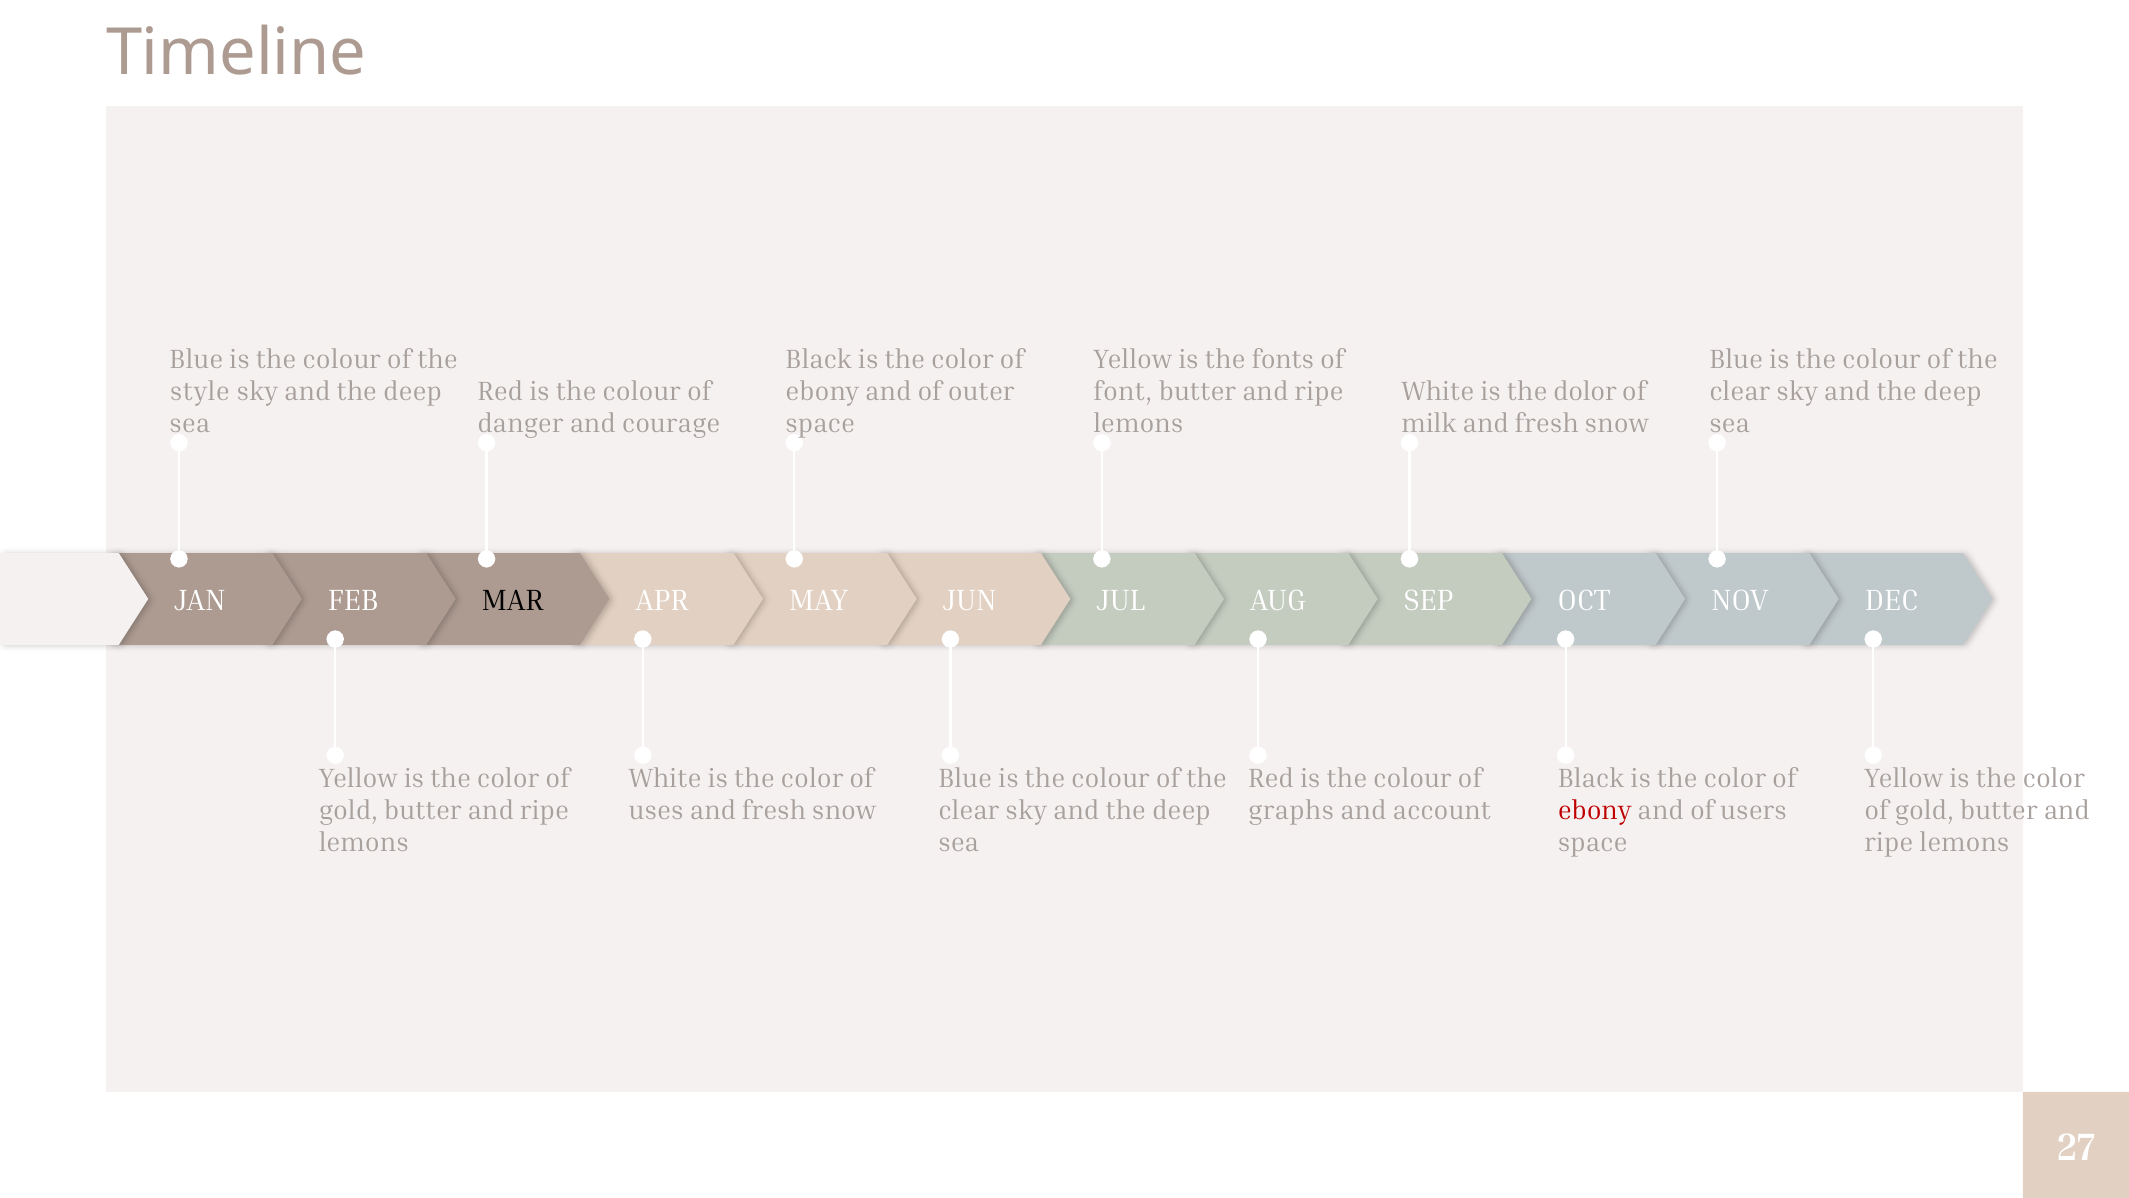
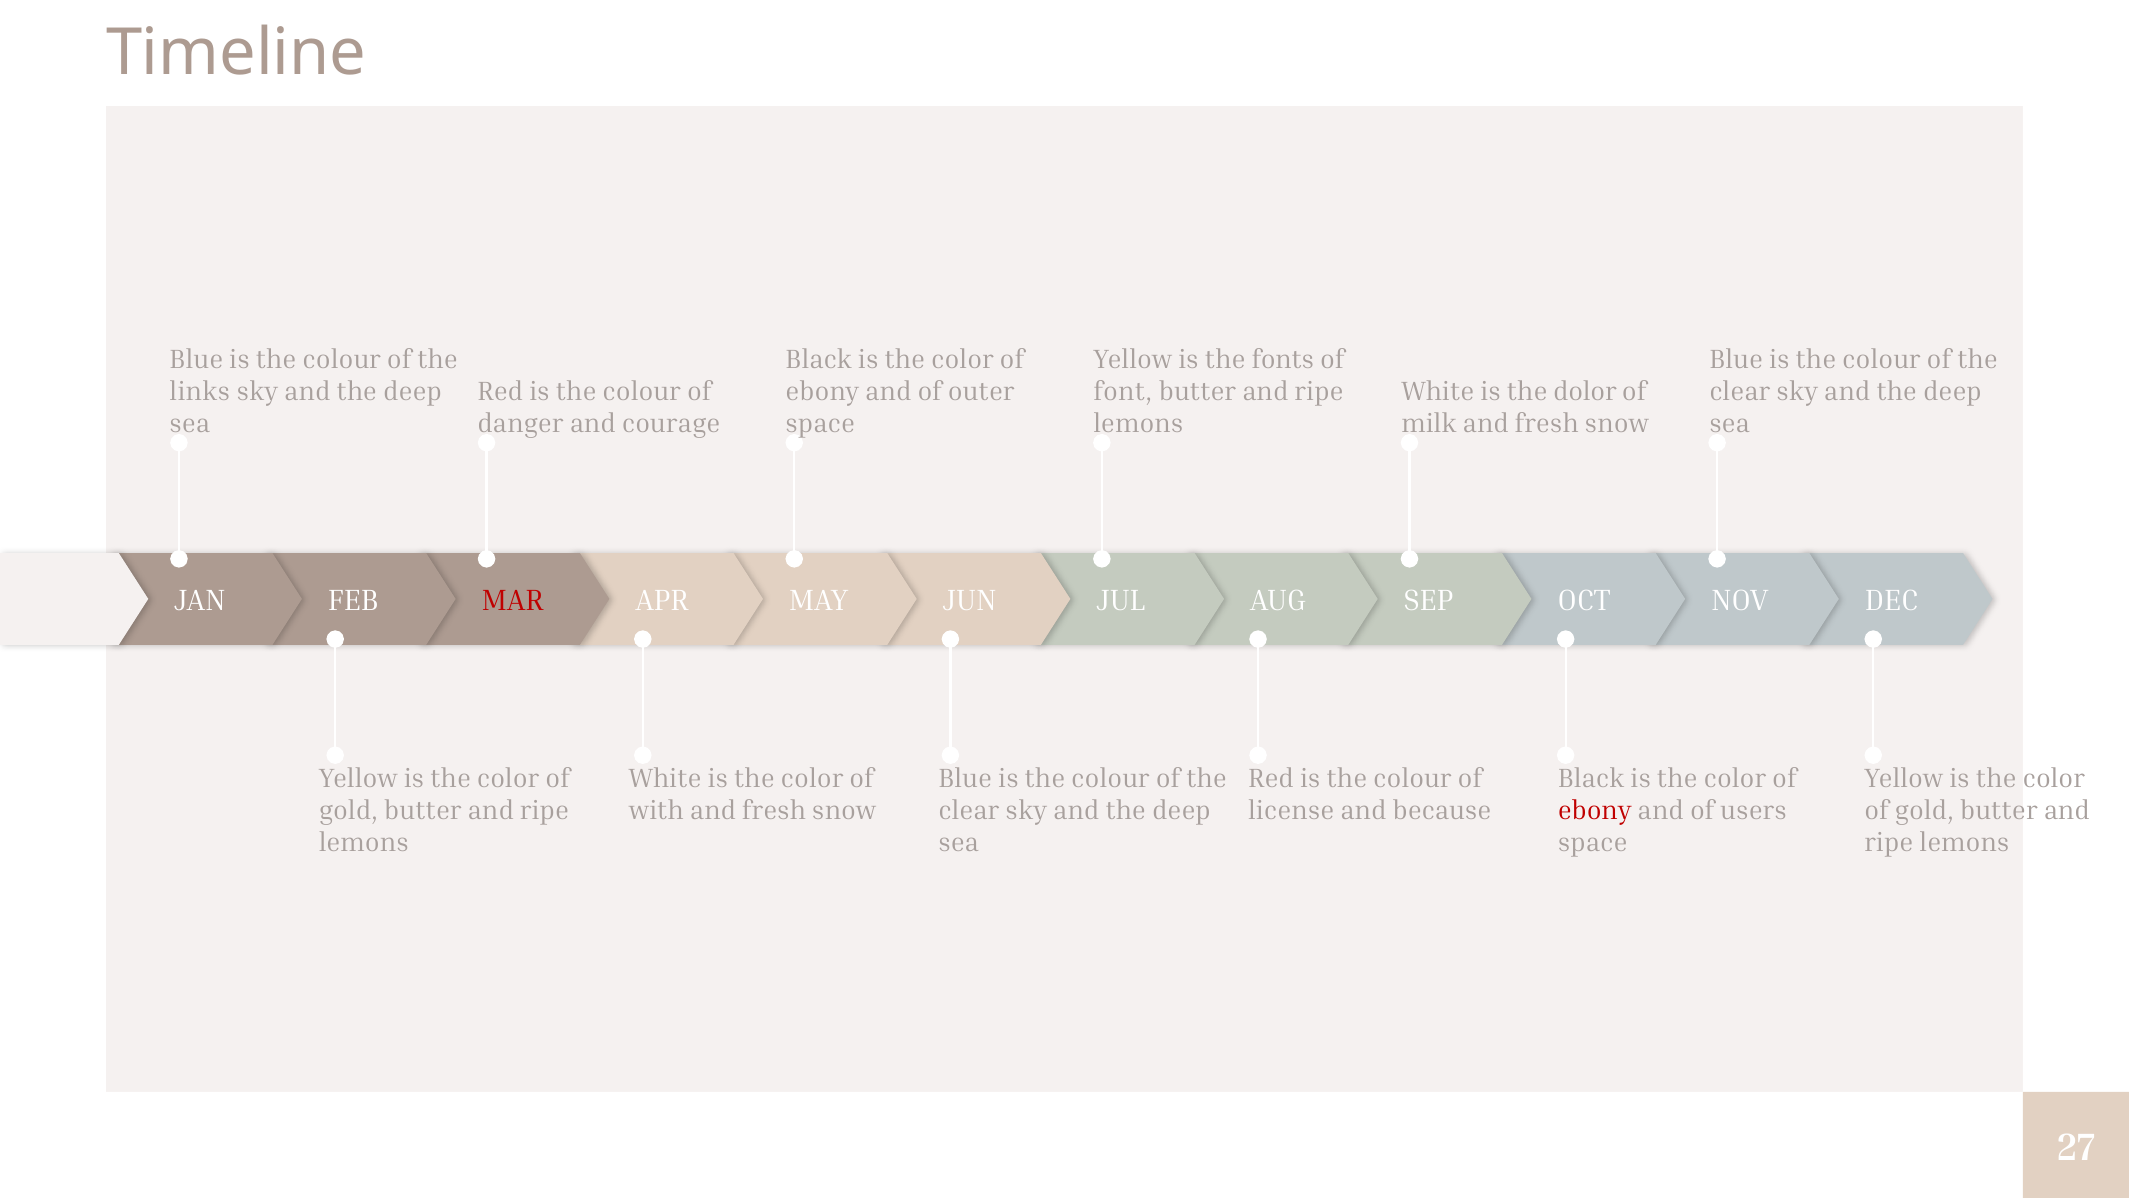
style: style -> links
MAR colour: black -> red
uses: uses -> with
graphs: graphs -> license
account: account -> because
